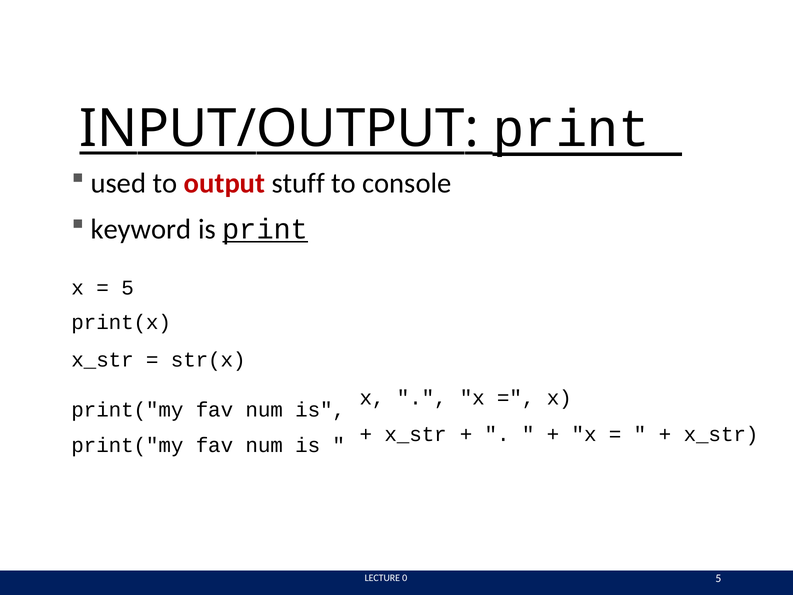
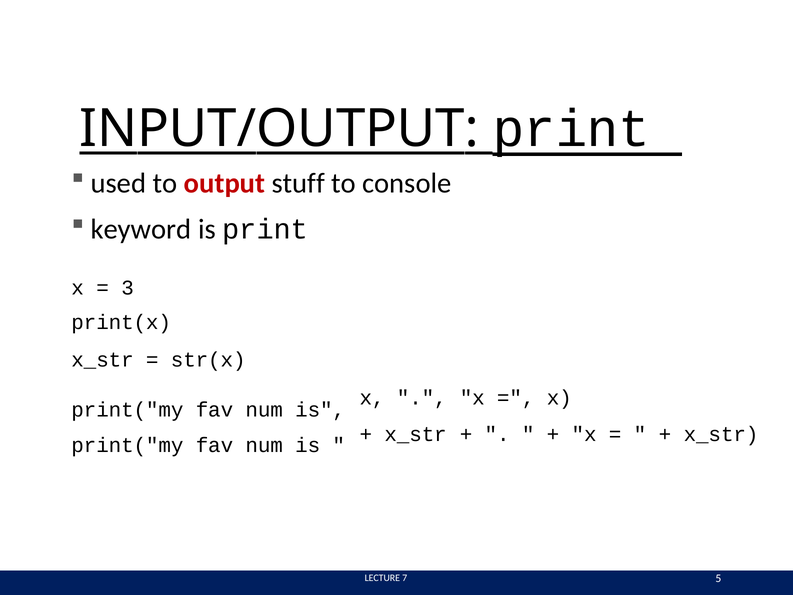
print at (265, 229) underline: present -> none
5 at (128, 287): 5 -> 3
0: 0 -> 7
